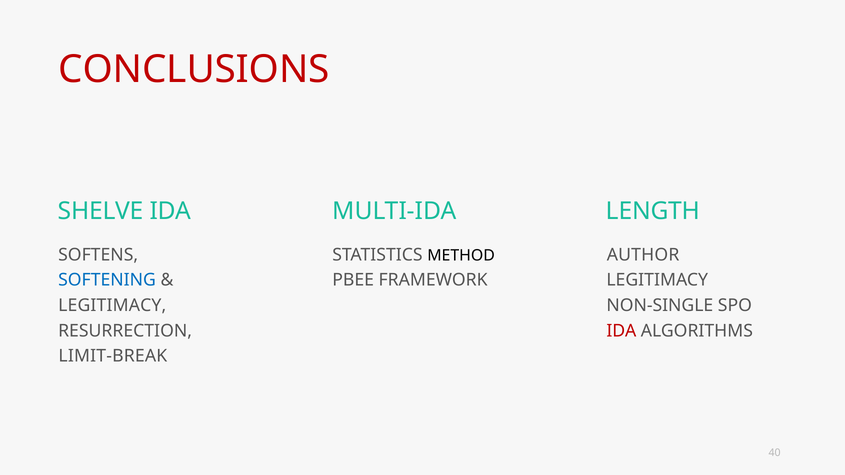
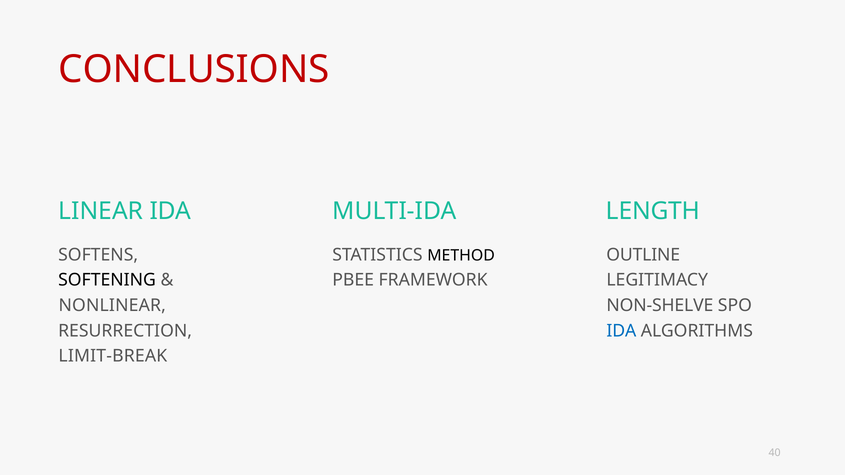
SHELVE: SHELVE -> LINEAR
AUTHOR: AUTHOR -> OUTLINE
SOFTENING colour: blue -> black
LEGITIMACY at (112, 306): LEGITIMACY -> NONLINEAR
NON-SINGLE: NON-SINGLE -> NON-SHELVE
IDA at (621, 331) colour: red -> blue
